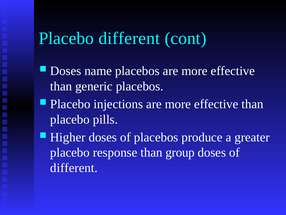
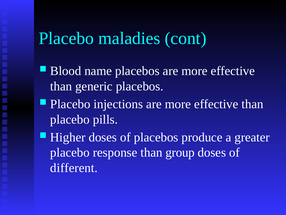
Placebo different: different -> maladies
Doses at (66, 71): Doses -> Blood
